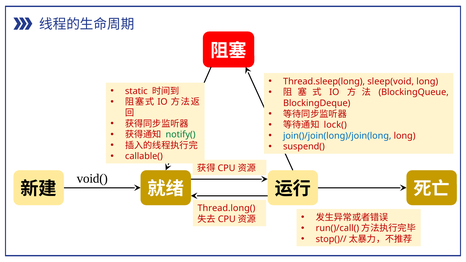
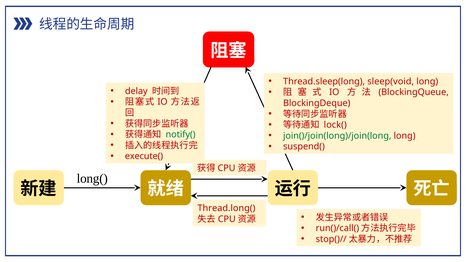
static: static -> delay
join()/join(long)/join(long colour: blue -> green
callable(: callable( -> execute(
void(: void( -> long(
